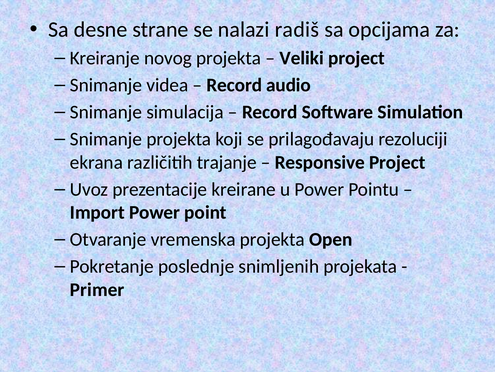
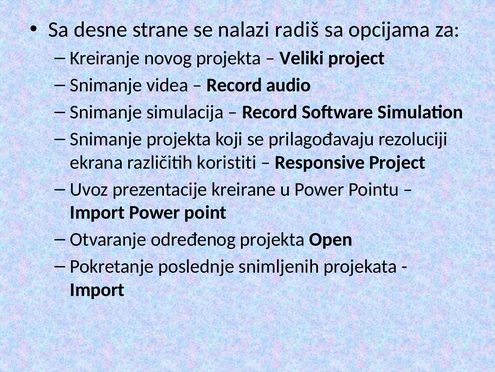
trajanje: trajanje -> koristiti
vremenska: vremenska -> određenog
Primer at (97, 289): Primer -> Import
